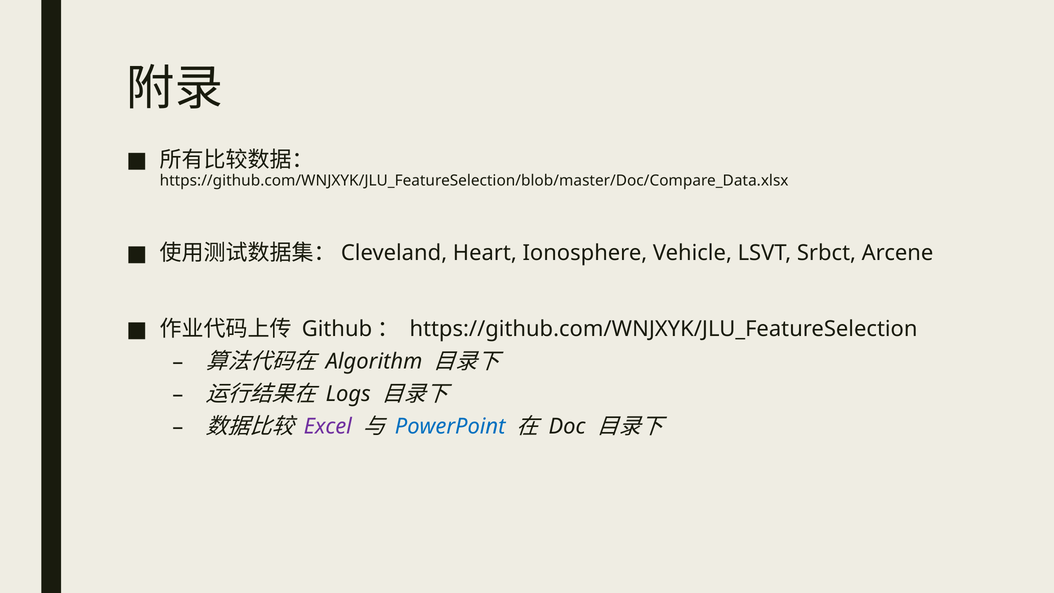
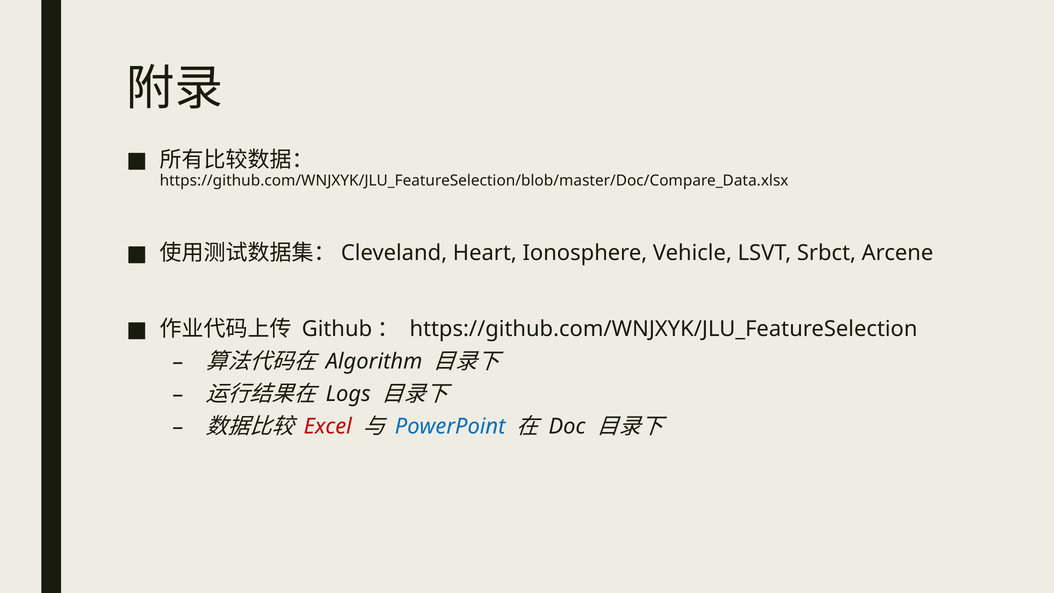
Excel colour: purple -> red
